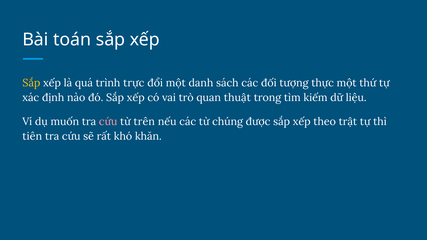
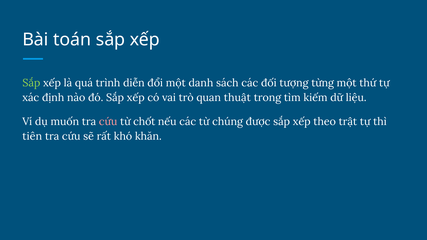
Sắp at (31, 83) colour: yellow -> light green
trực: trực -> diễn
thực: thực -> từng
trên: trên -> chốt
